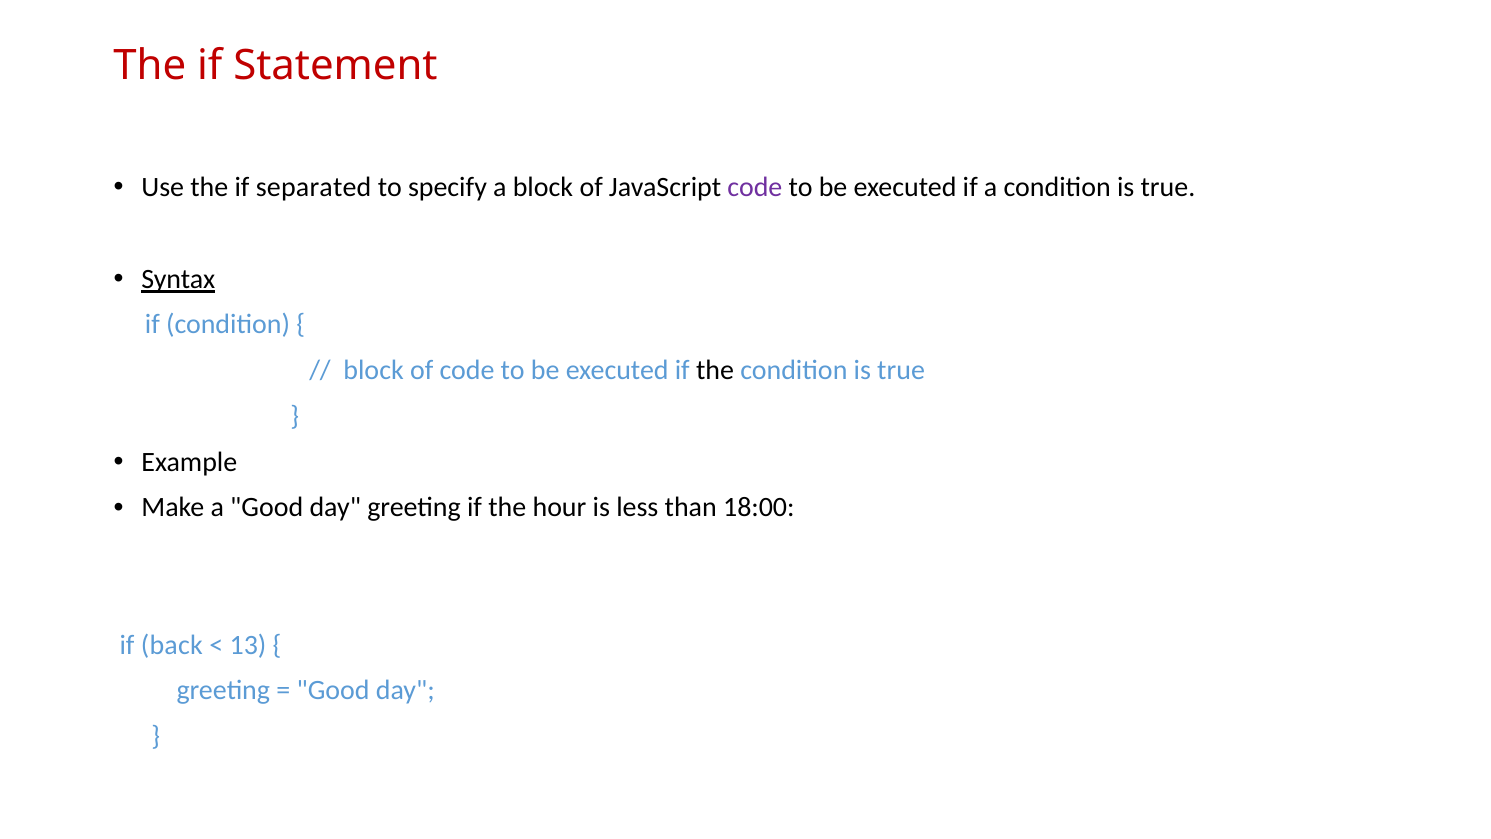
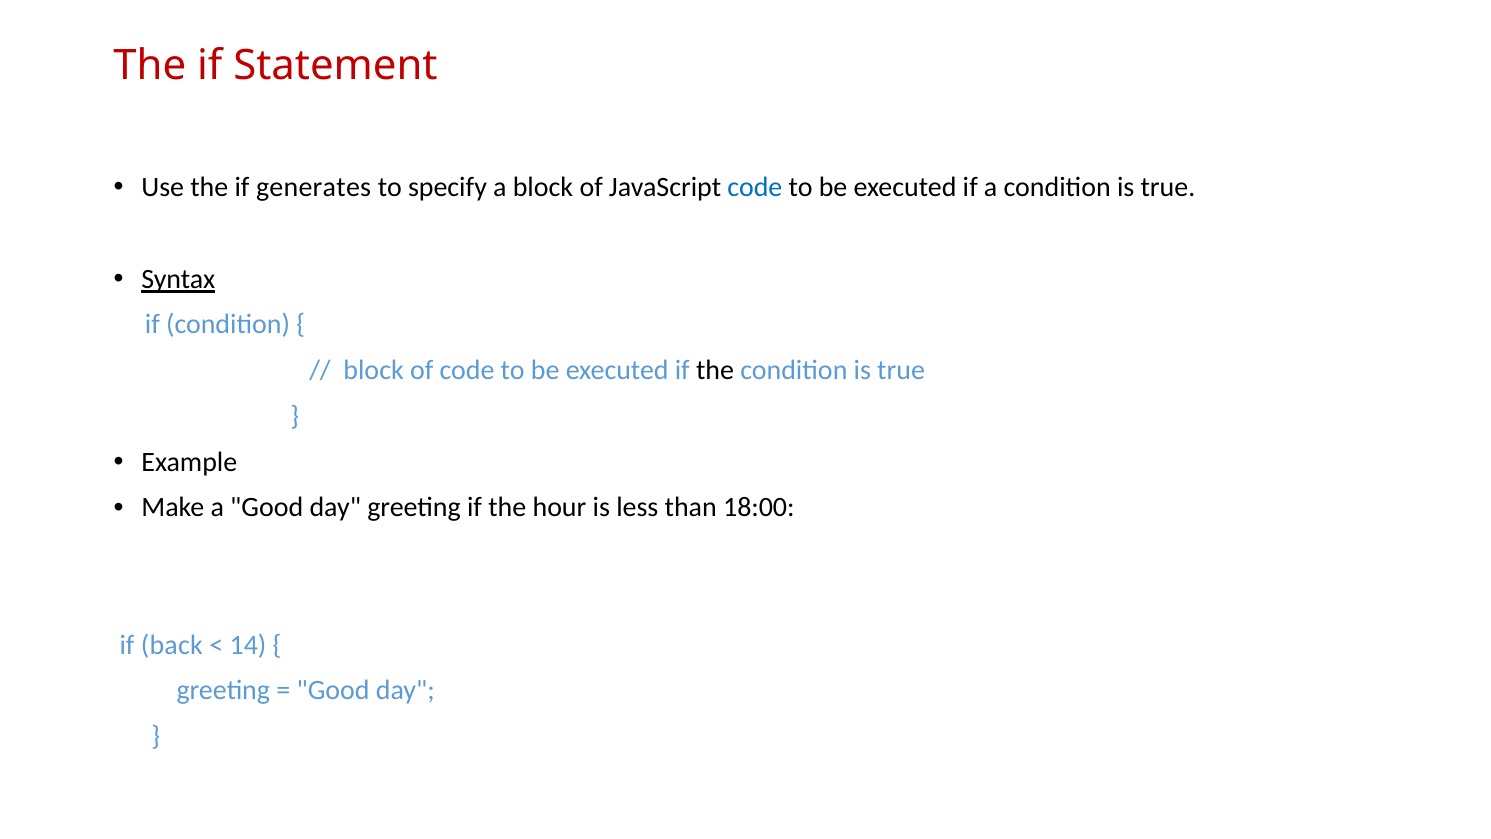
separated: separated -> generates
code at (755, 187) colour: purple -> blue
13: 13 -> 14
